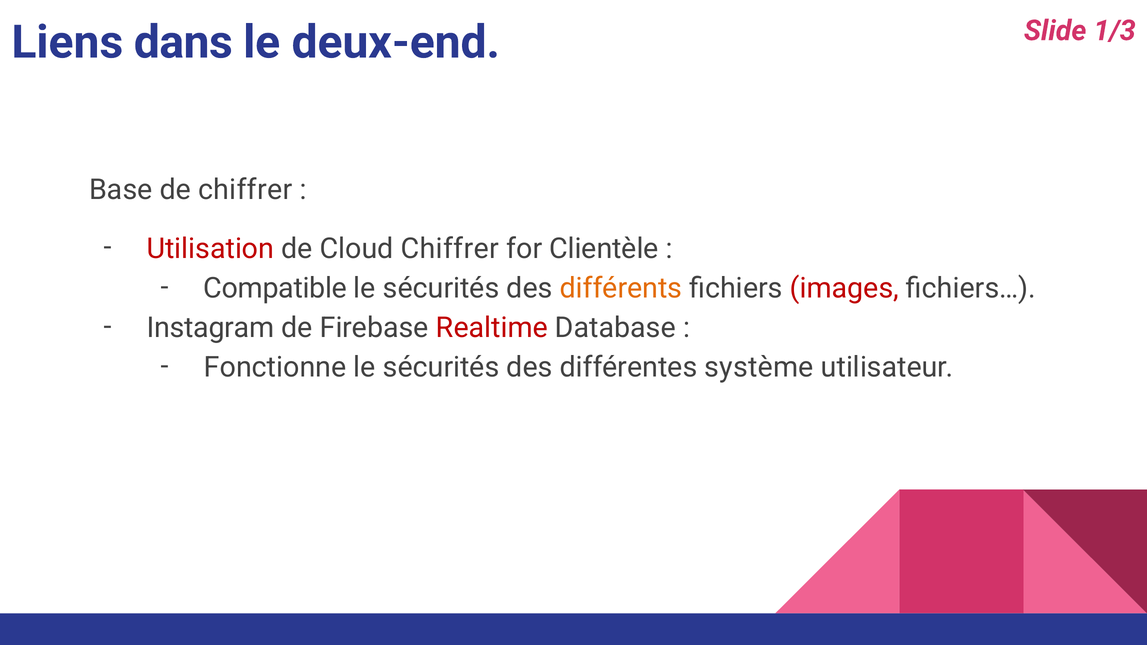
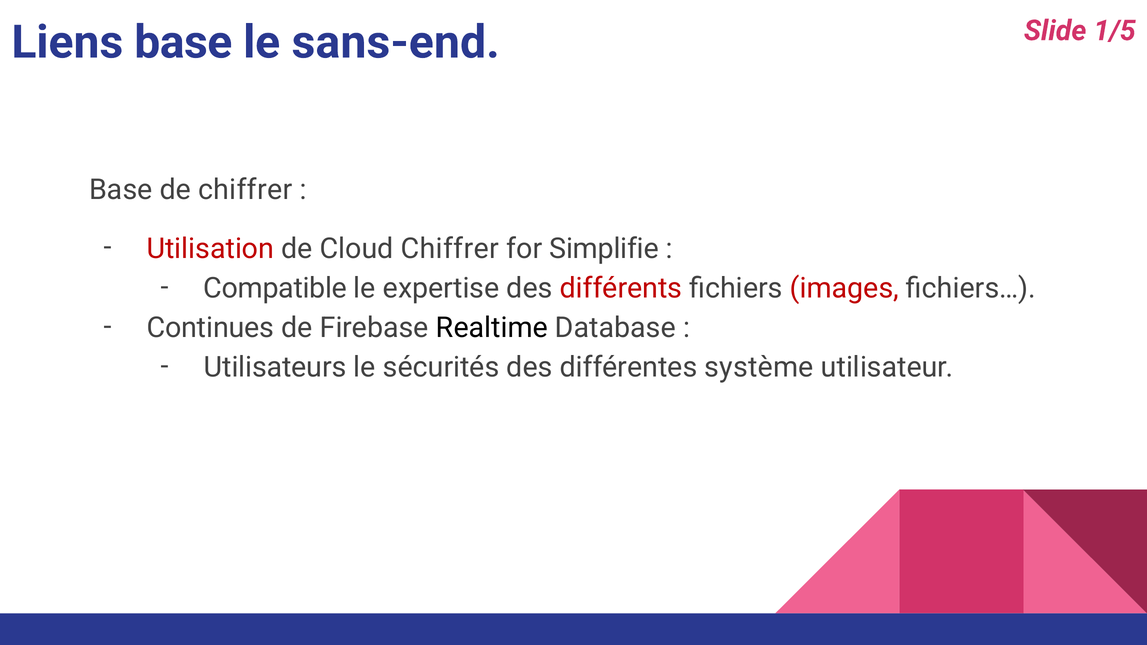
1/3: 1/3 -> 1/5
Liens dans: dans -> base
deux-end: deux-end -> sans-end
Clientèle: Clientèle -> Simplifie
sécurités at (441, 288): sécurités -> expertise
différents colour: orange -> red
Instagram: Instagram -> Continues
Realtime colour: red -> black
Fonctionne: Fonctionne -> Utilisateurs
